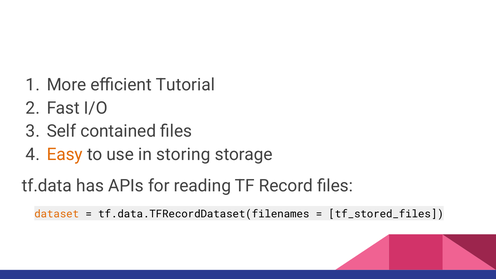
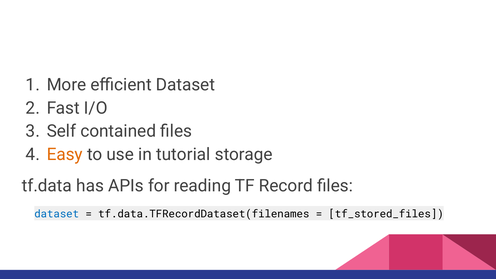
efficient Tutorial: Tutorial -> Dataset
storing: storing -> tutorial
dataset at (57, 214) colour: orange -> blue
